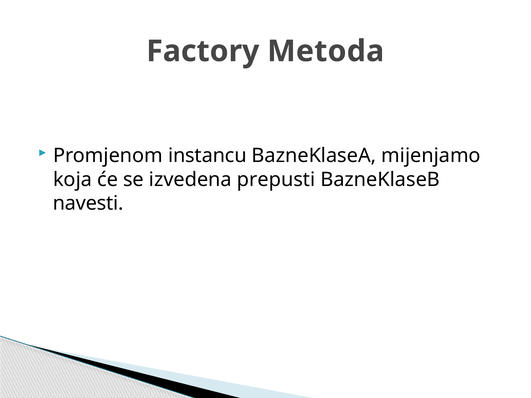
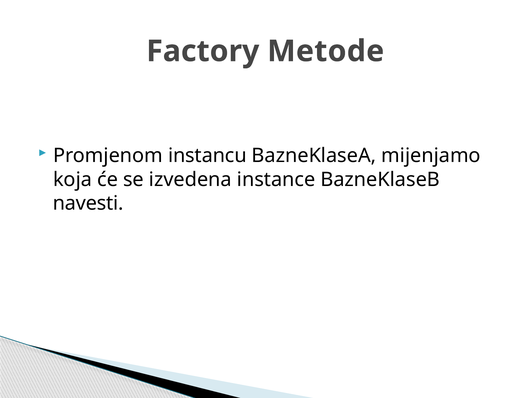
Metoda: Metoda -> Metode
prepusti: prepusti -> instance
